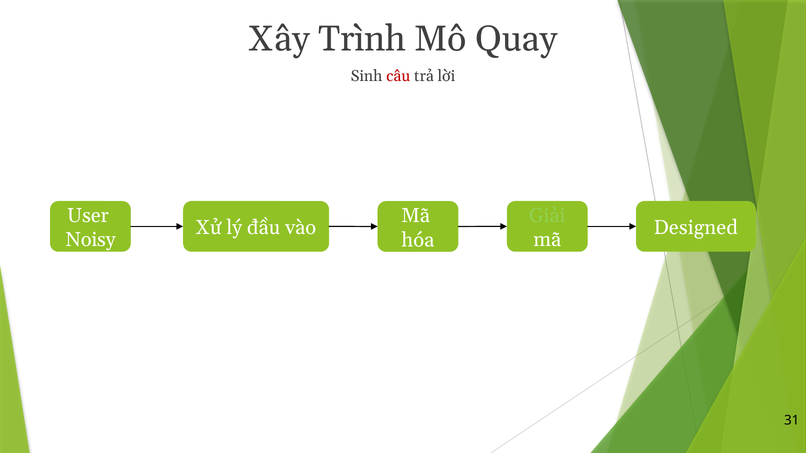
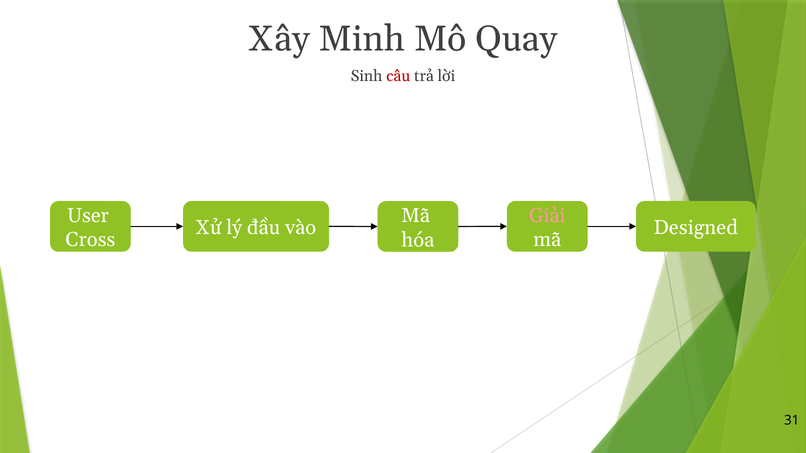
Trình: Trình -> Minh
Giải colour: light green -> pink
Noisy: Noisy -> Cross
